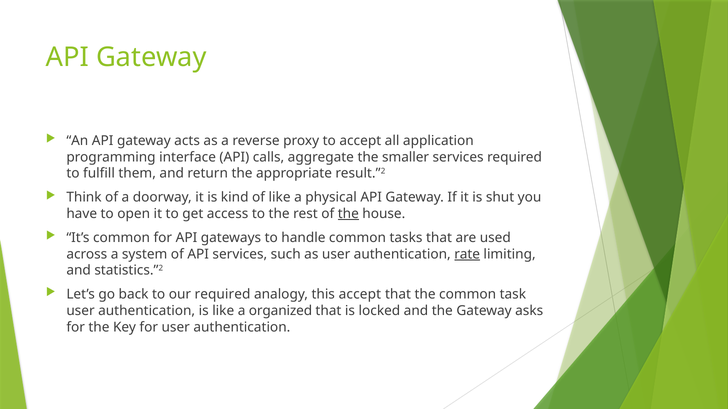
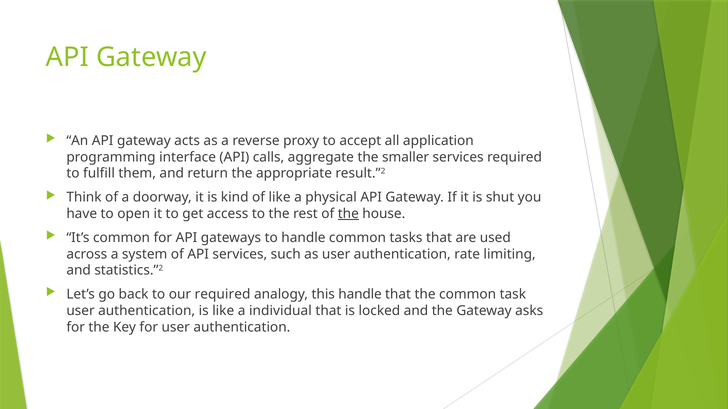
rate underline: present -> none
this accept: accept -> handle
organized: organized -> individual
